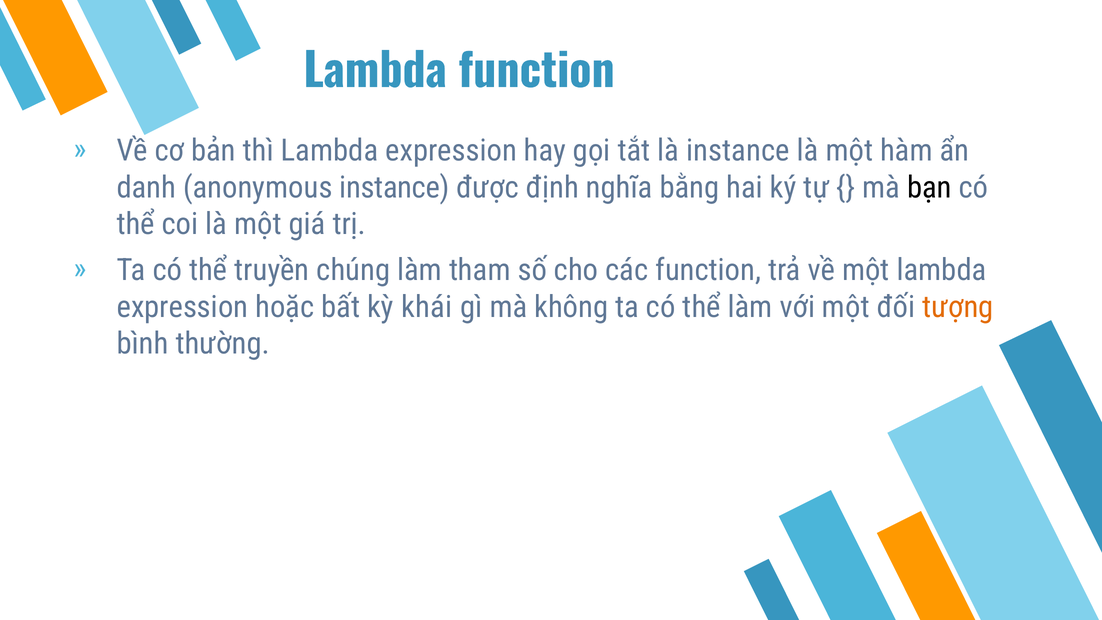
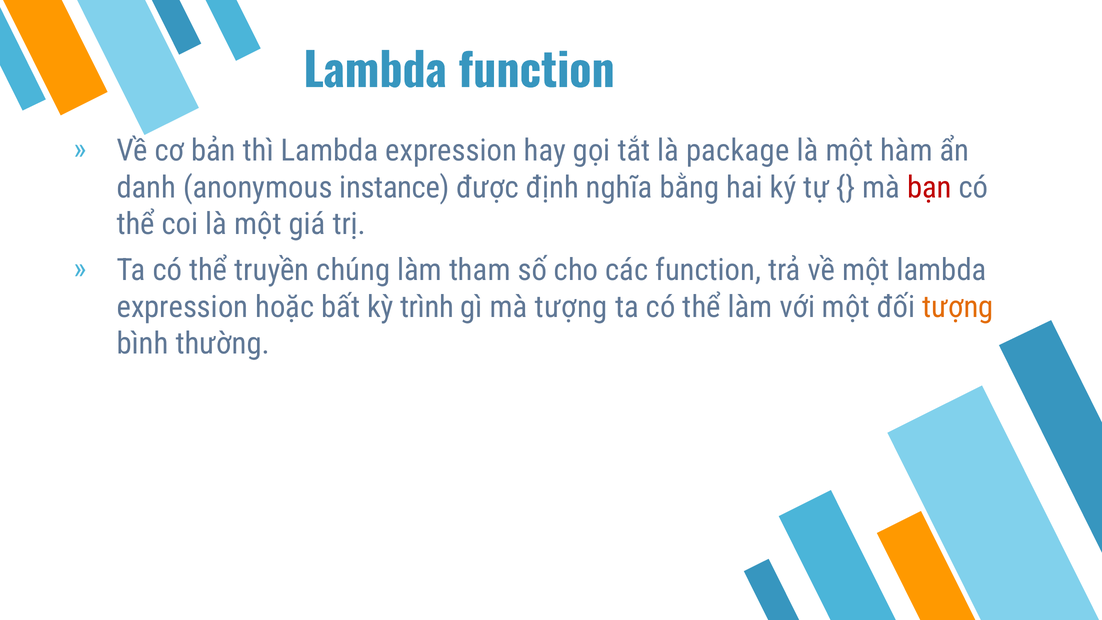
là instance: instance -> package
bạn colour: black -> red
khái: khái -> trình
mà không: không -> tượng
